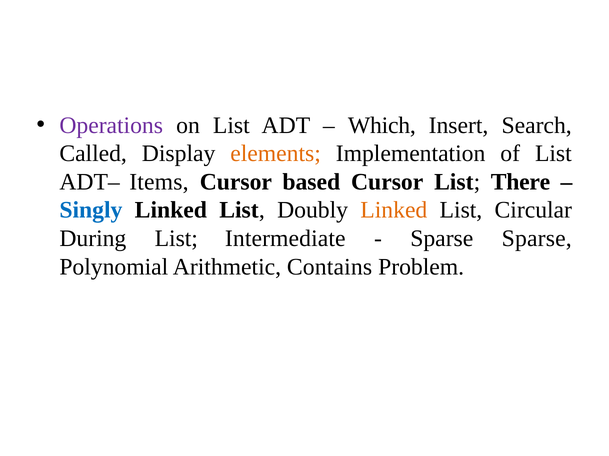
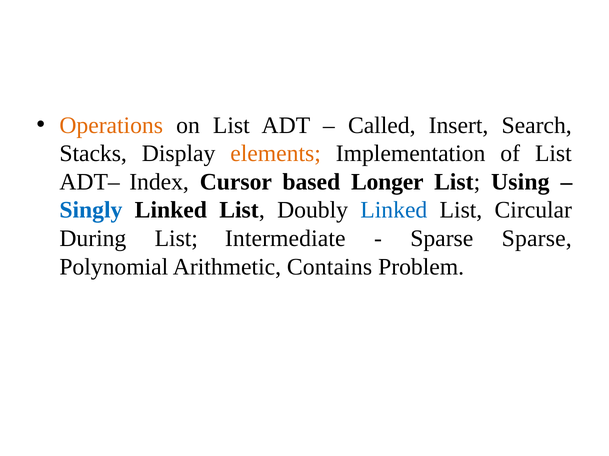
Operations colour: purple -> orange
Which: Which -> Called
Called: Called -> Stacks
Items: Items -> Index
based Cursor: Cursor -> Longer
There: There -> Using
Linked at (394, 211) colour: orange -> blue
